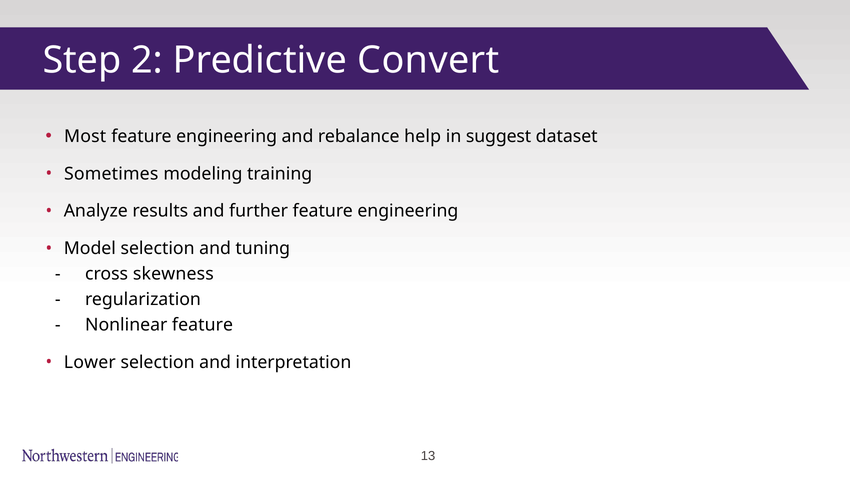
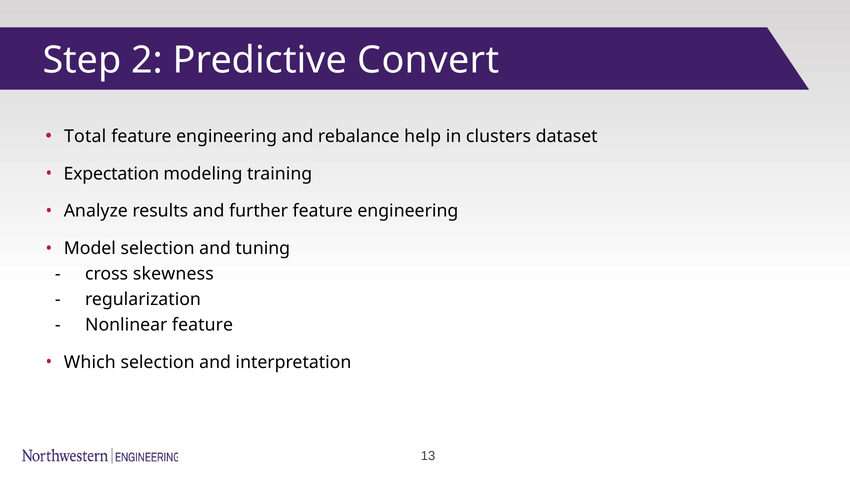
Most: Most -> Total
suggest: suggest -> clusters
Sometimes: Sometimes -> Expectation
Lower: Lower -> Which
